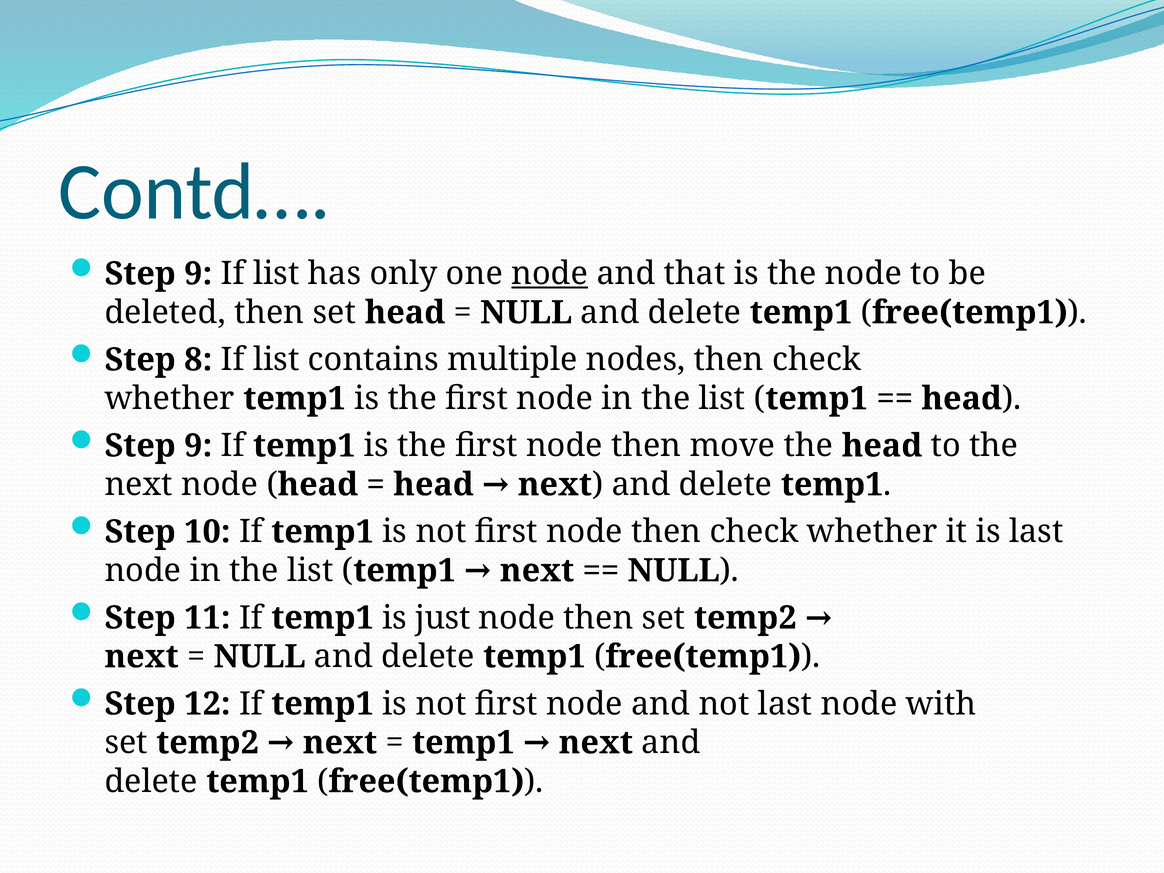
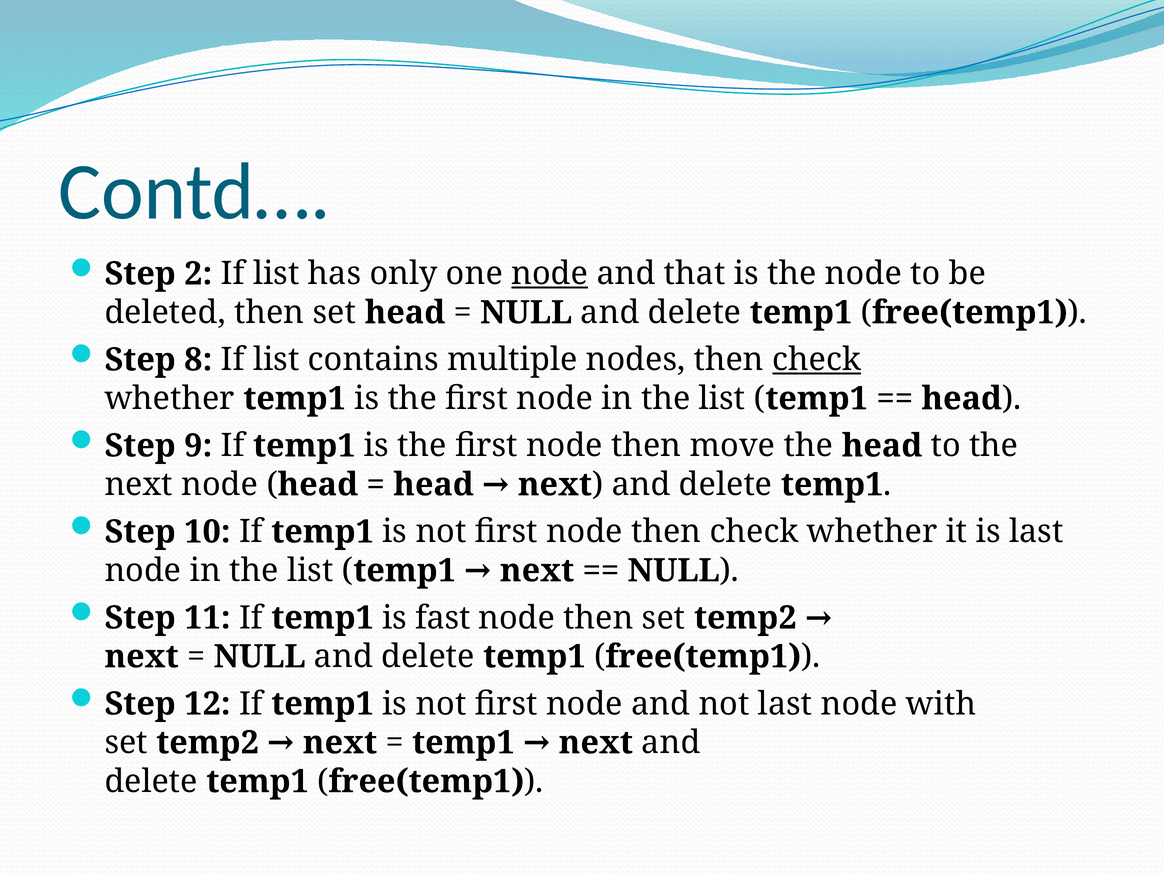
9 at (198, 274): 9 -> 2
check at (817, 360) underline: none -> present
just: just -> fast
